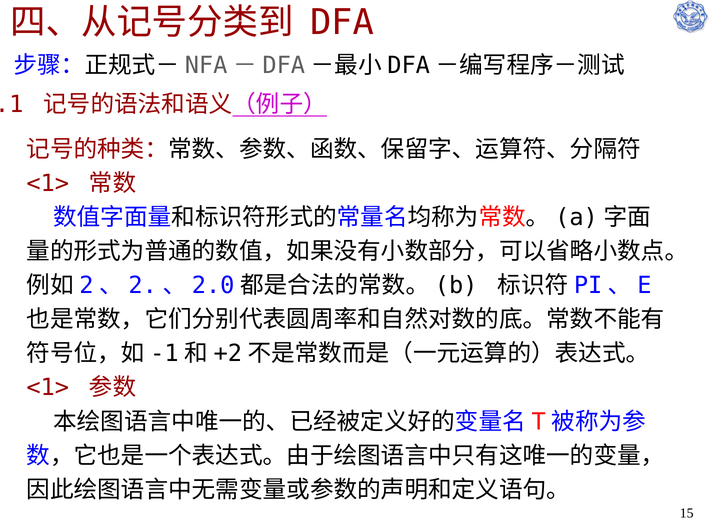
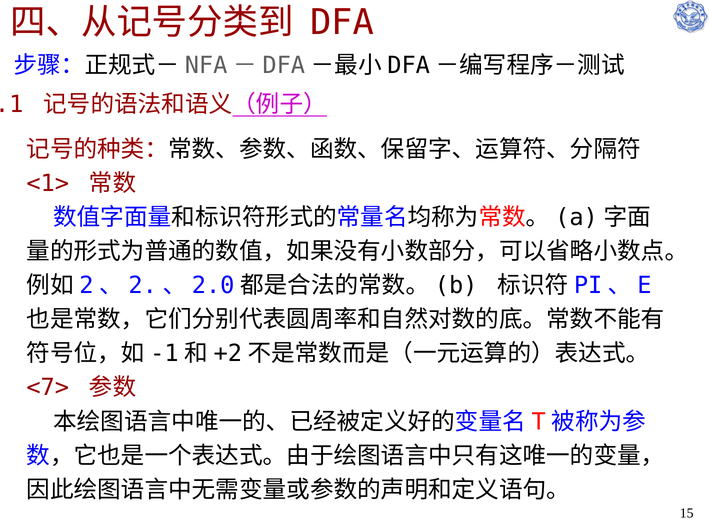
<1> at (48, 388): <1> -> <7>
